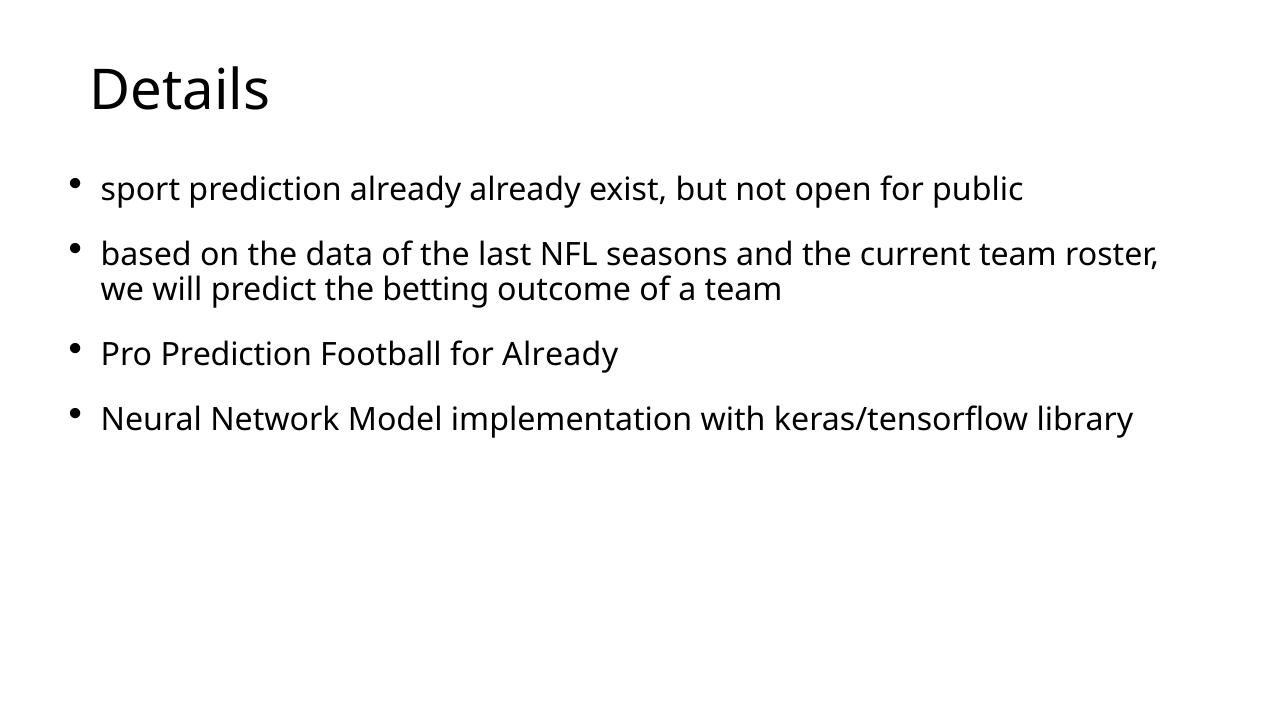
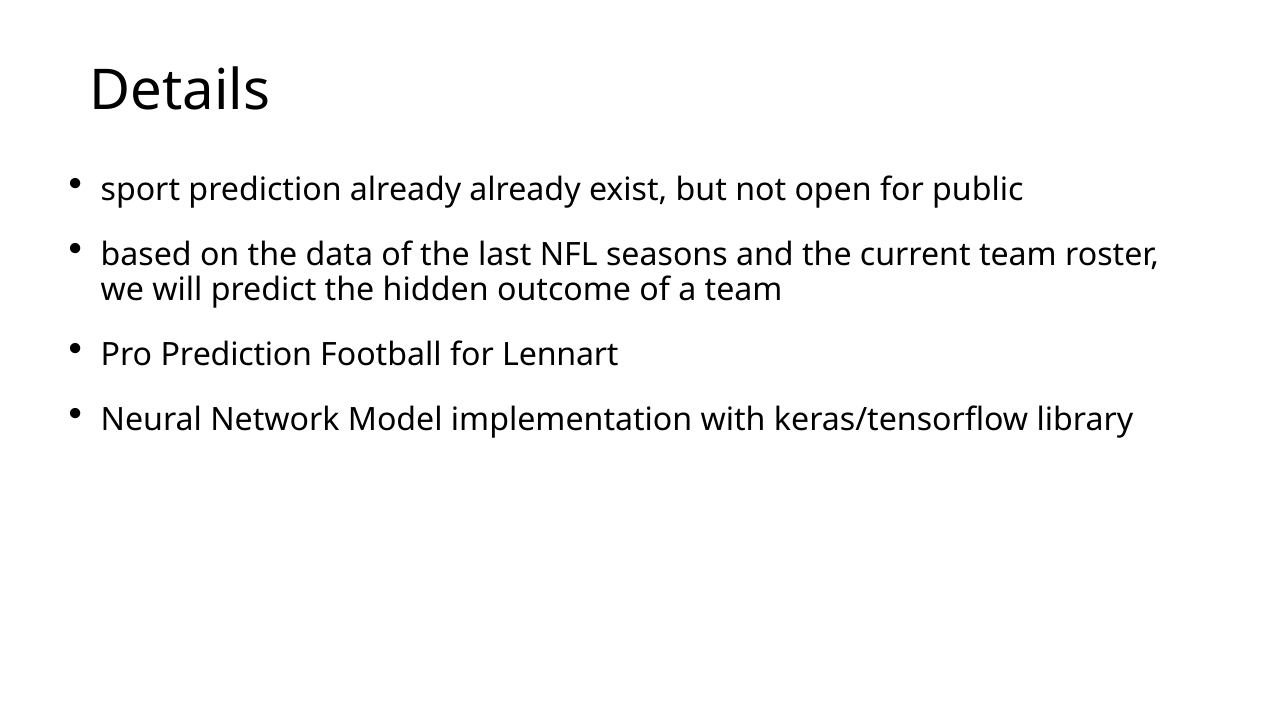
betting: betting -> hidden
for Already: Already -> Lennart
